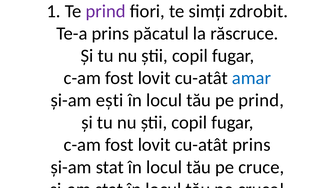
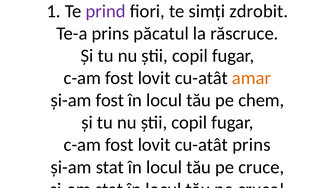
amar colour: blue -> orange
și-am ești: ești -> fost
pe prind: prind -> chem
